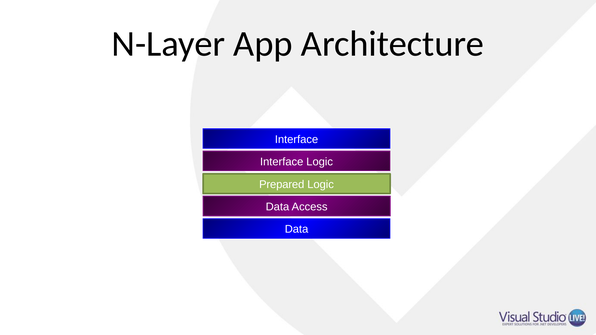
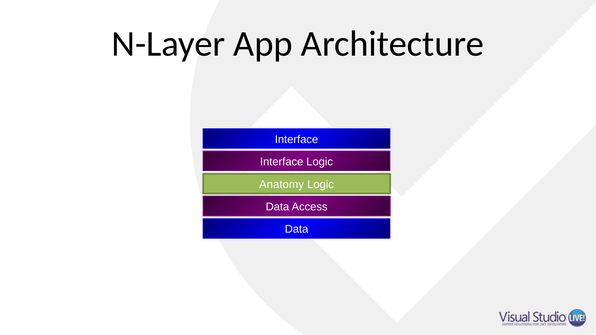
Prepared: Prepared -> Anatomy
